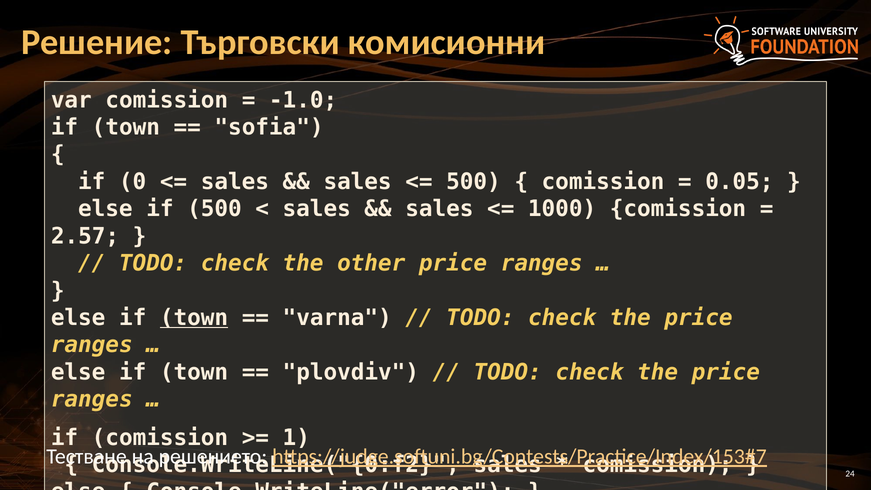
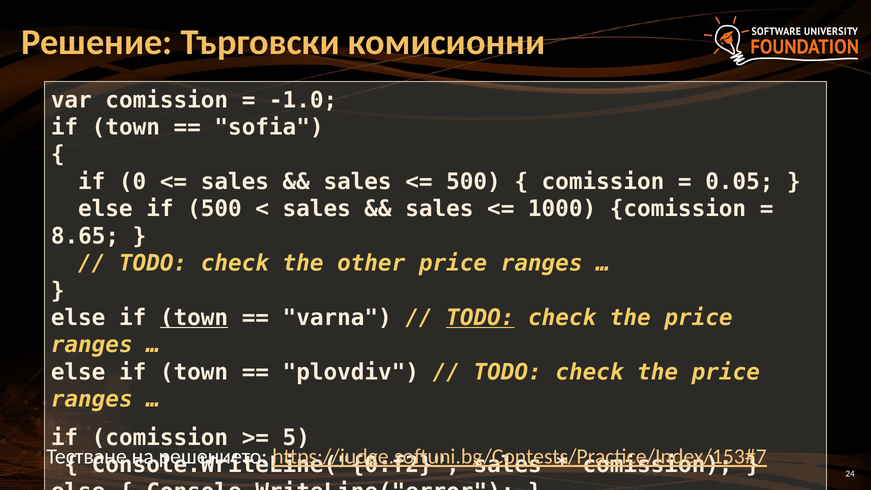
2.57: 2.57 -> 8.65
TODO at (480, 318) underline: none -> present
1: 1 -> 5
